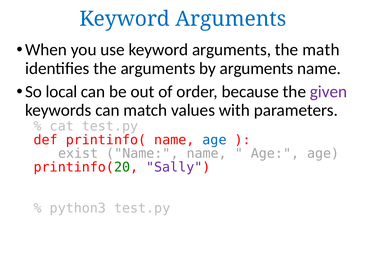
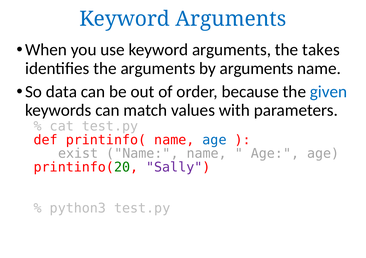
math: math -> takes
local: local -> data
given colour: purple -> blue
